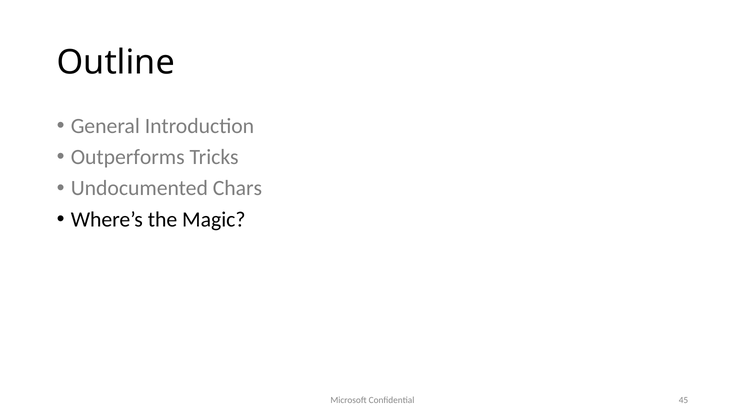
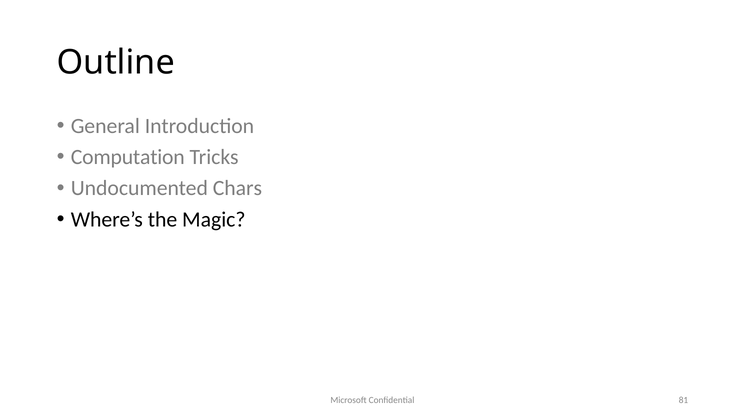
Outperforms: Outperforms -> Computation
45: 45 -> 81
